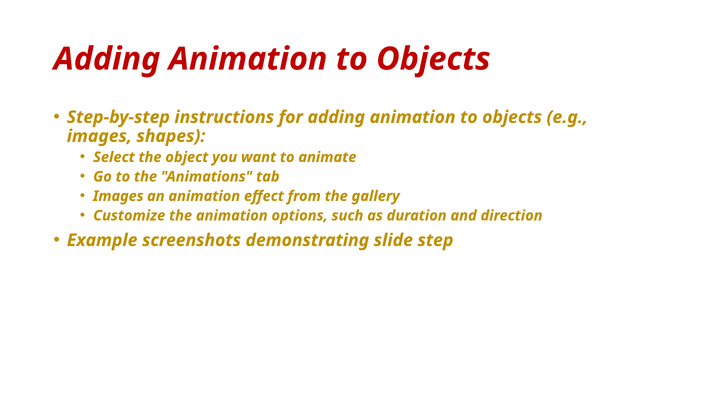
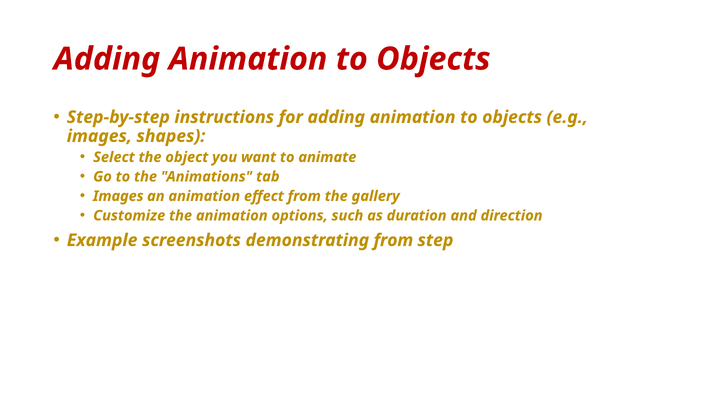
demonstrating slide: slide -> from
